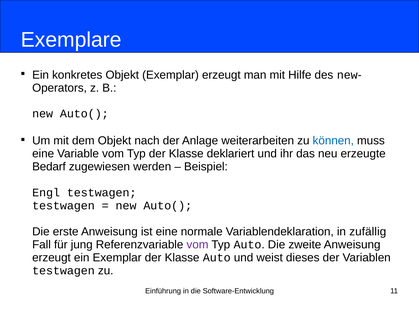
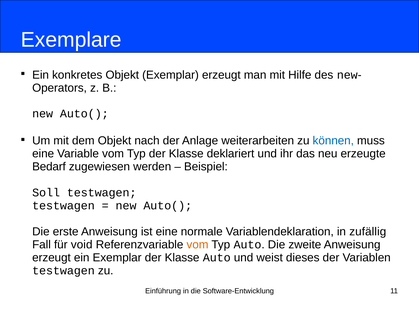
Engl: Engl -> Soll
jung: jung -> void
vom at (198, 244) colour: purple -> orange
